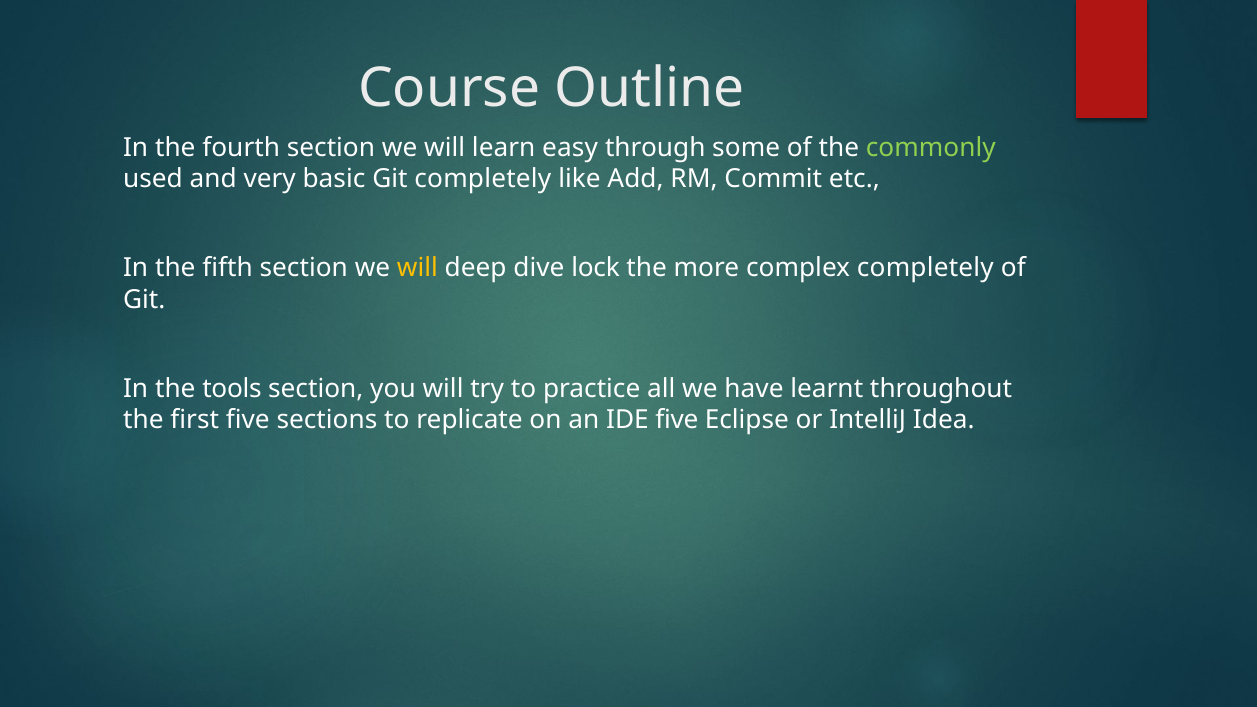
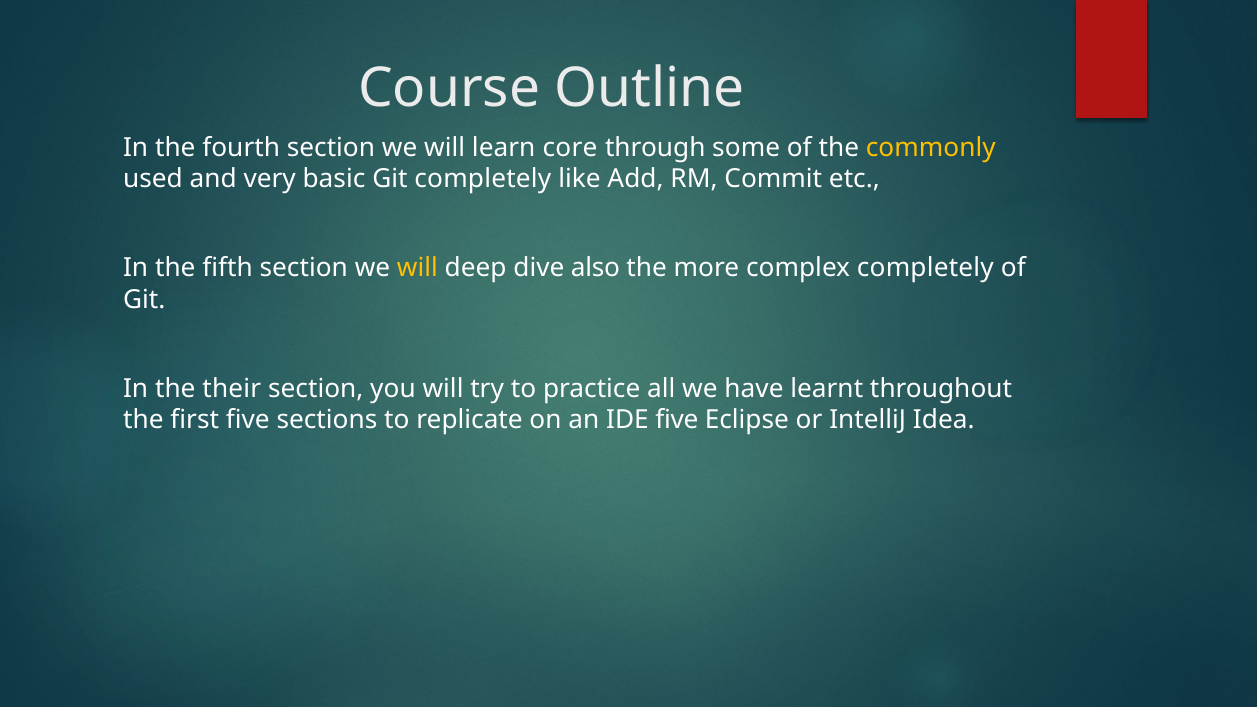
easy: easy -> core
commonly colour: light green -> yellow
lock: lock -> also
tools: tools -> their
